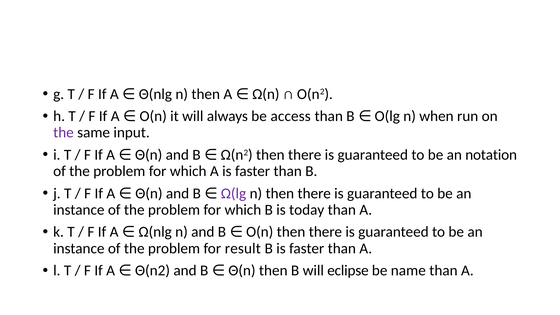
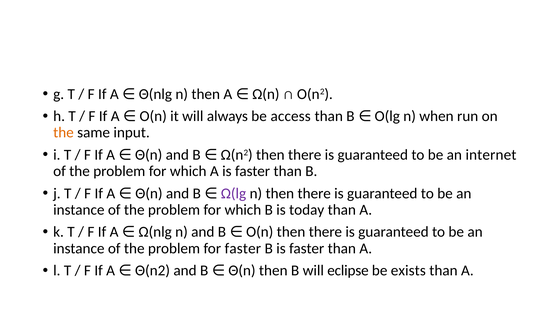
the at (63, 133) colour: purple -> orange
notation: notation -> internet
for result: result -> faster
name: name -> exists
